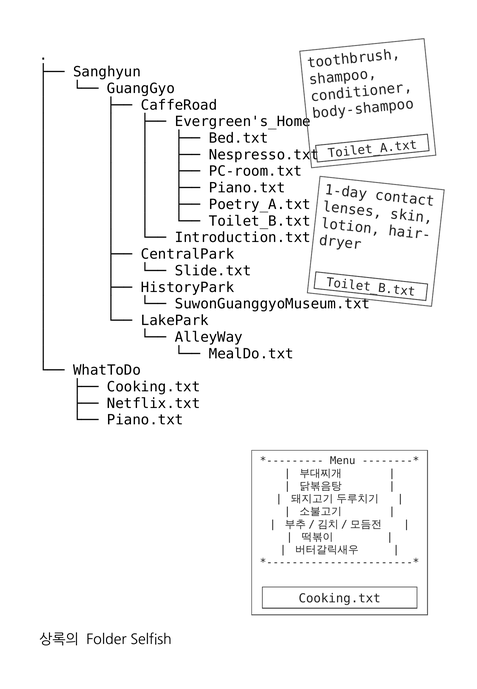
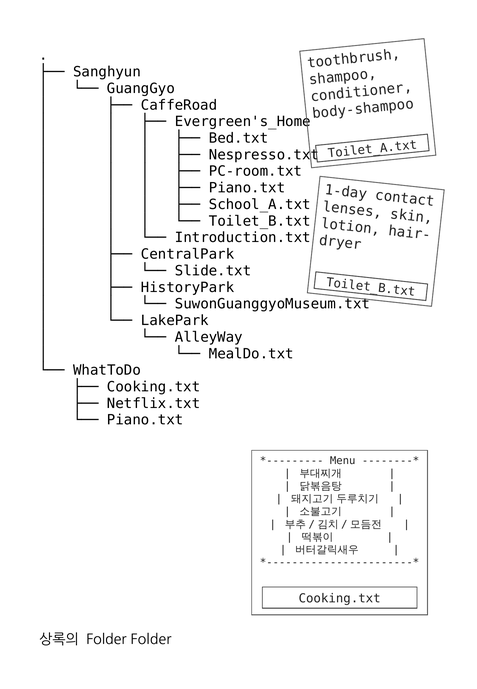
Poetry_A.txt: Poetry_A.txt -> School_A.txt
Folder Selfish: Selfish -> Folder
